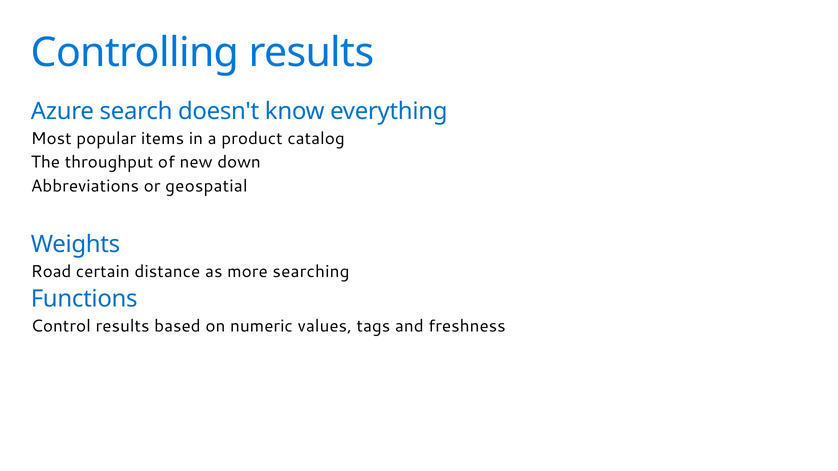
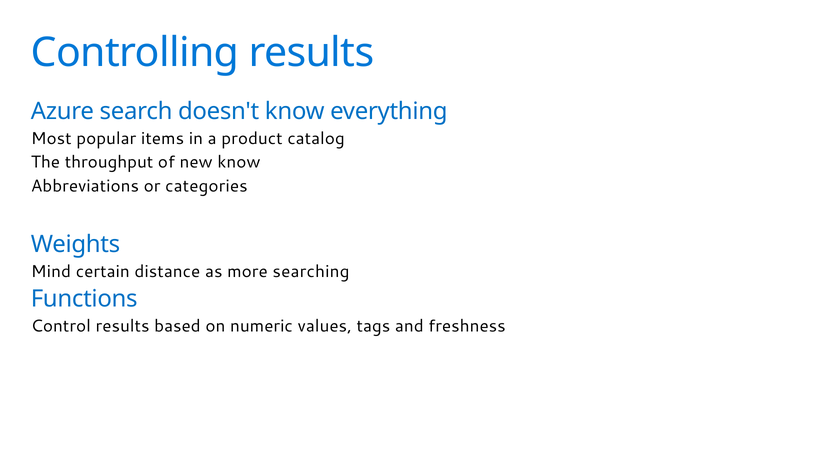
new down: down -> know
geospatial: geospatial -> categories
Road: Road -> Mind
